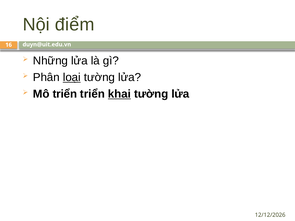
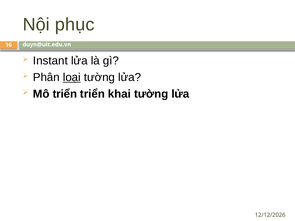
điểm: điểm -> phục
Những: Những -> Instant
khai underline: present -> none
